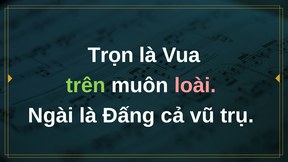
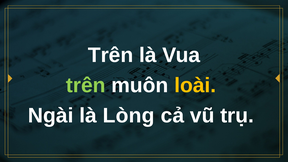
Trọn at (111, 55): Trọn -> Trên
loài colour: pink -> yellow
Đấng: Đấng -> Lòng
